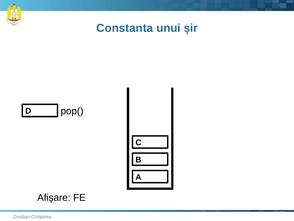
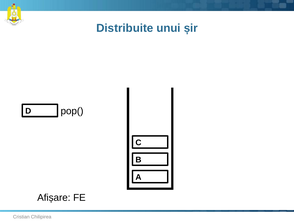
Constanta: Constanta -> Distribuite
